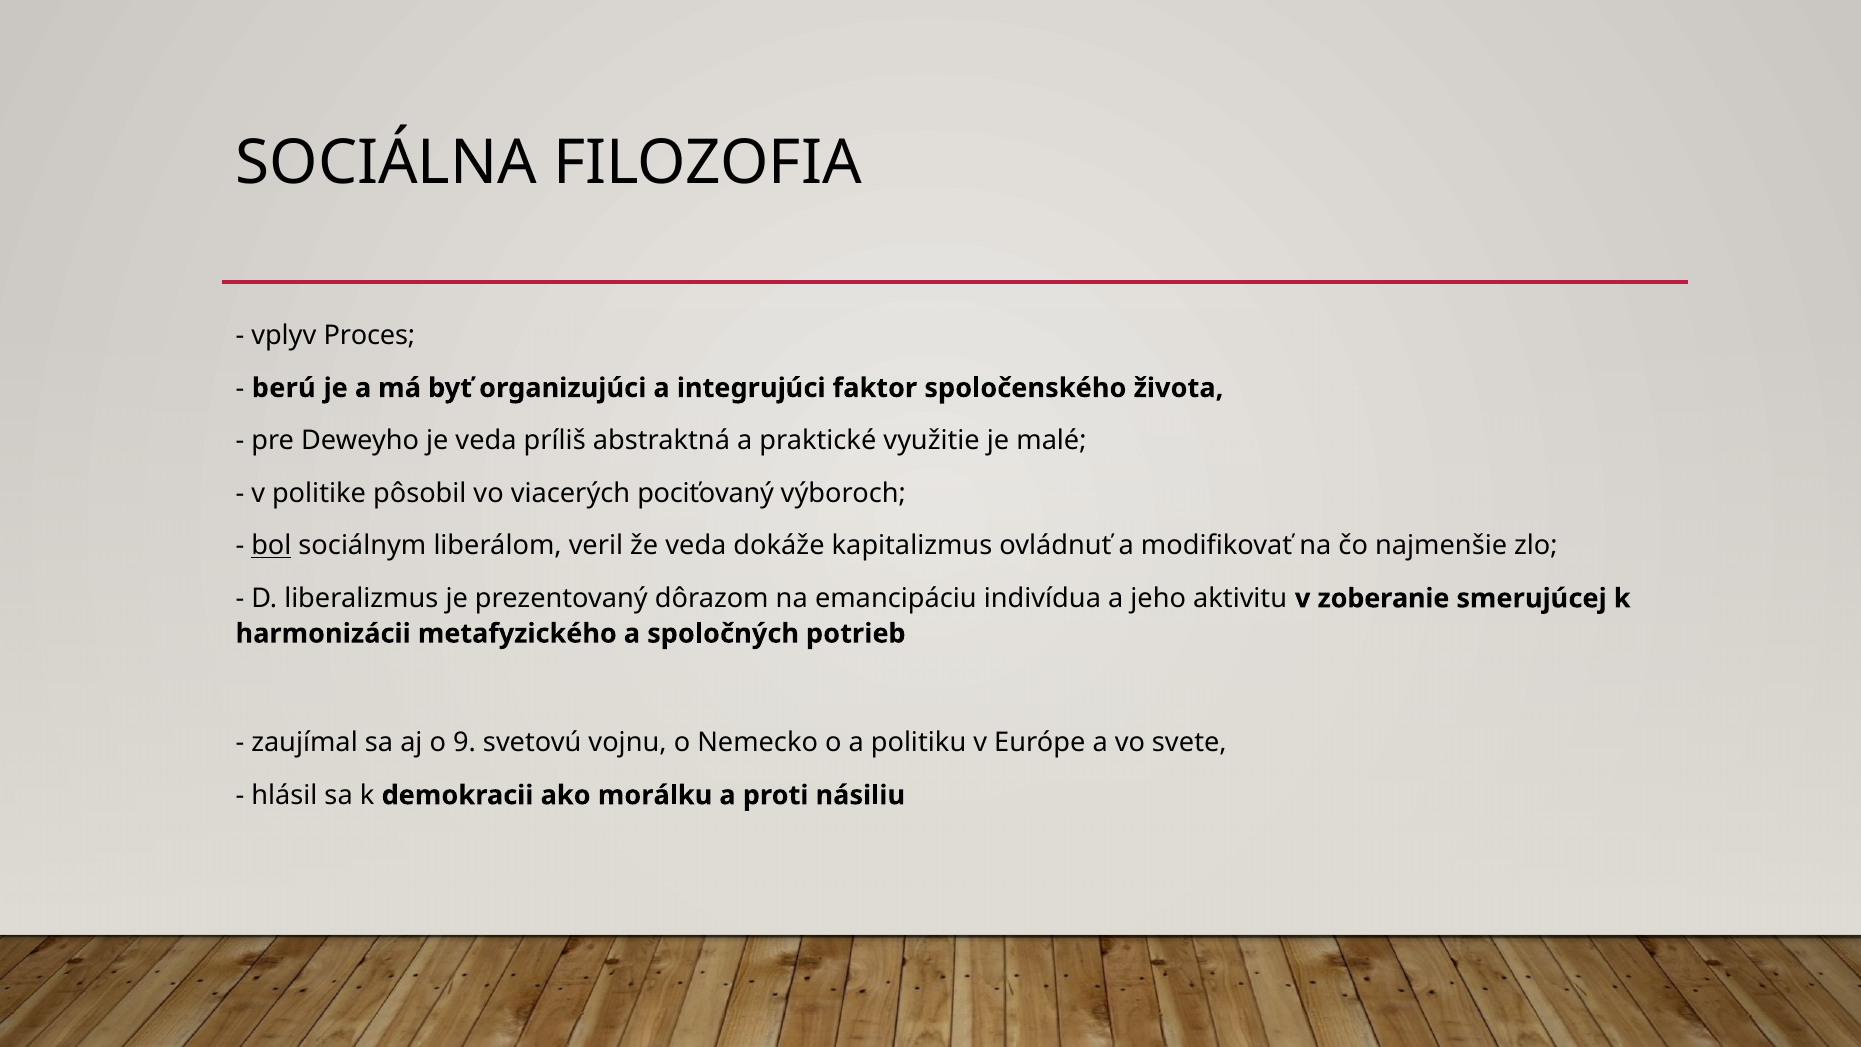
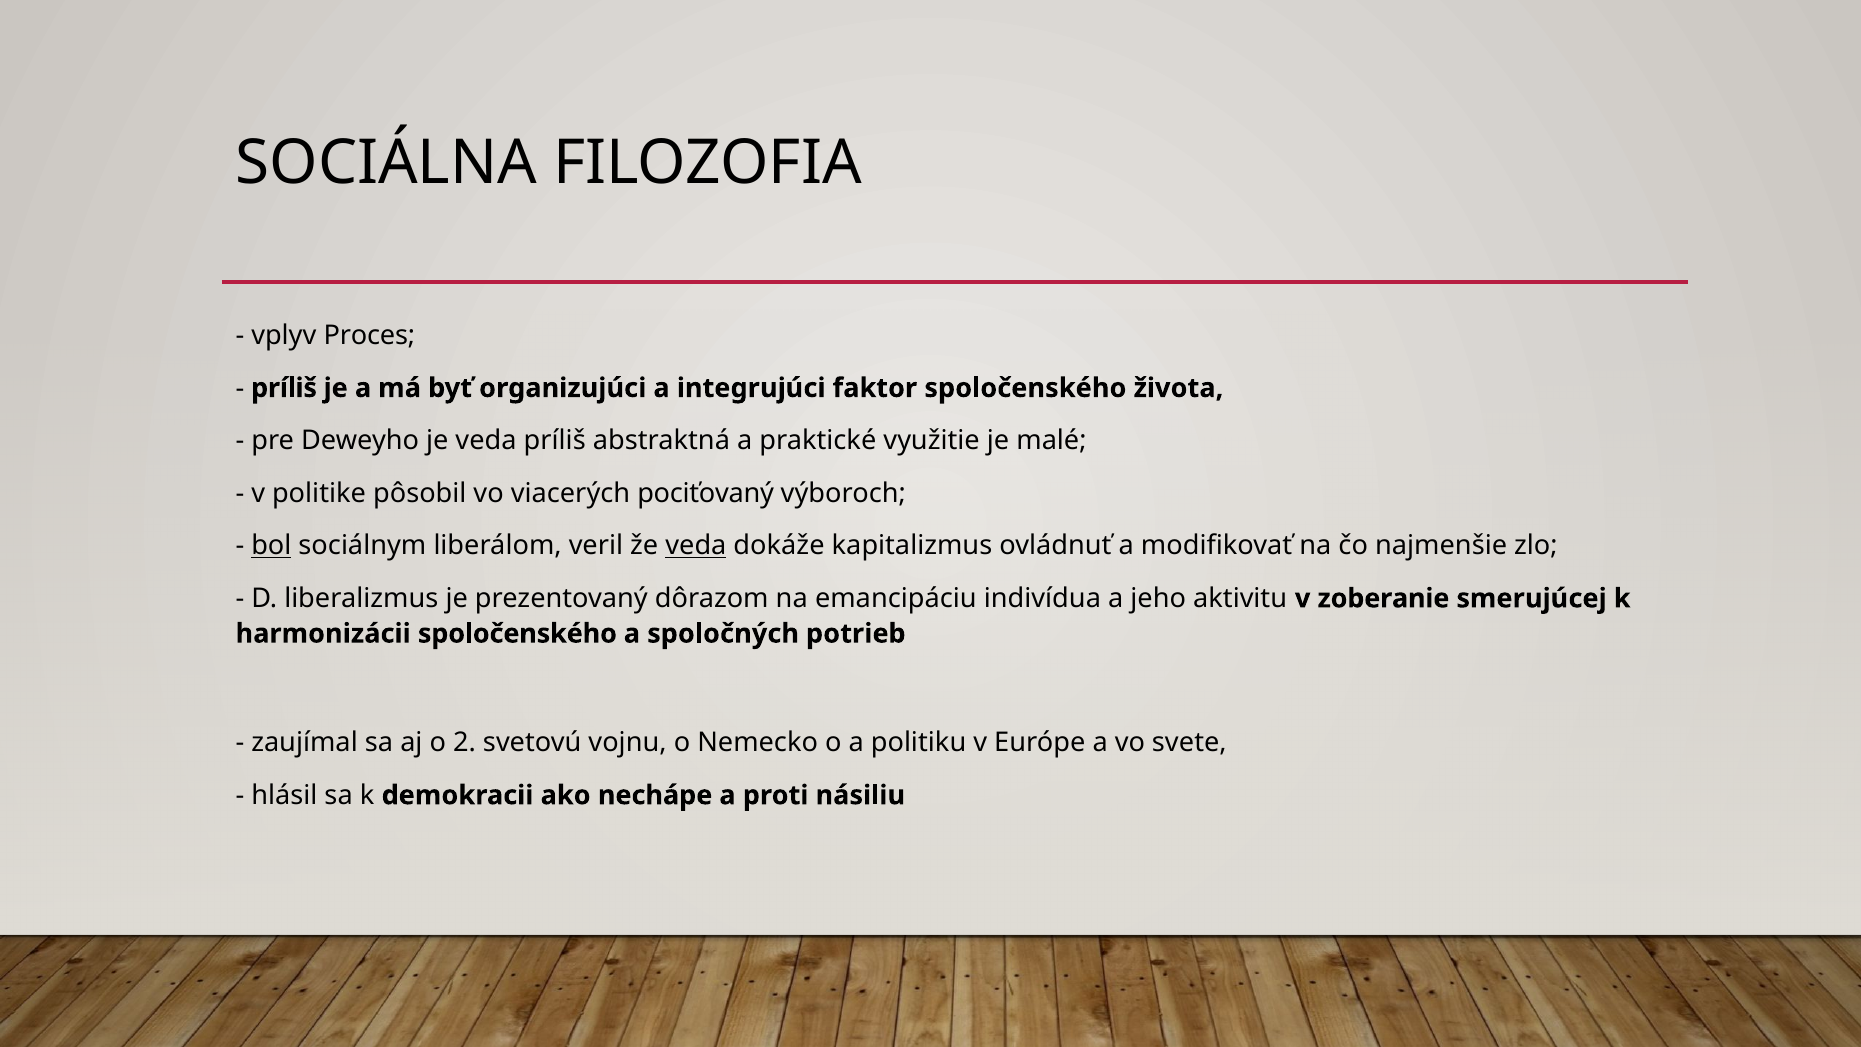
berú at (284, 388): berú -> príliš
veda at (696, 546) underline: none -> present
harmonizácii metafyzického: metafyzického -> spoločenského
9: 9 -> 2
morálku: morálku -> nechápe
